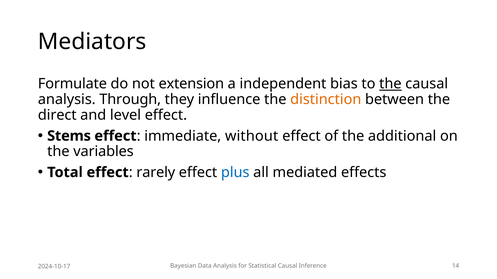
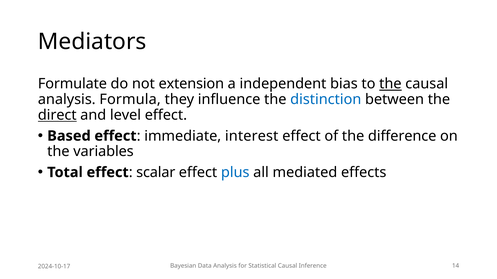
Through: Through -> Formula
distinction colour: orange -> blue
direct underline: none -> present
Stems: Stems -> Based
without: without -> interest
additional: additional -> difference
rarely: rarely -> scalar
